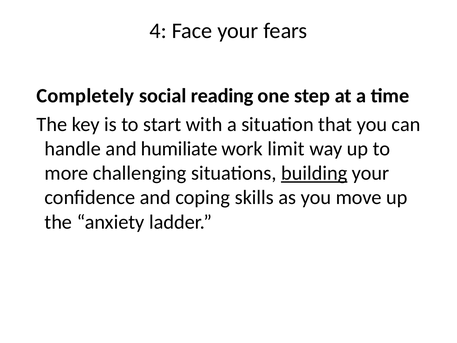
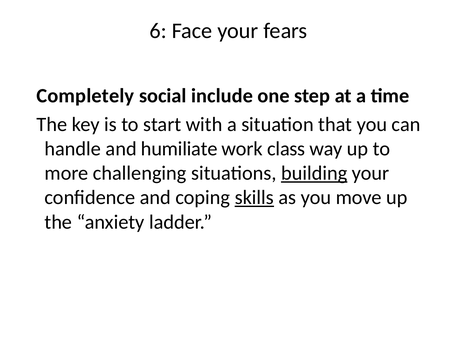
4: 4 -> 6
reading: reading -> include
limit: limit -> class
skills underline: none -> present
